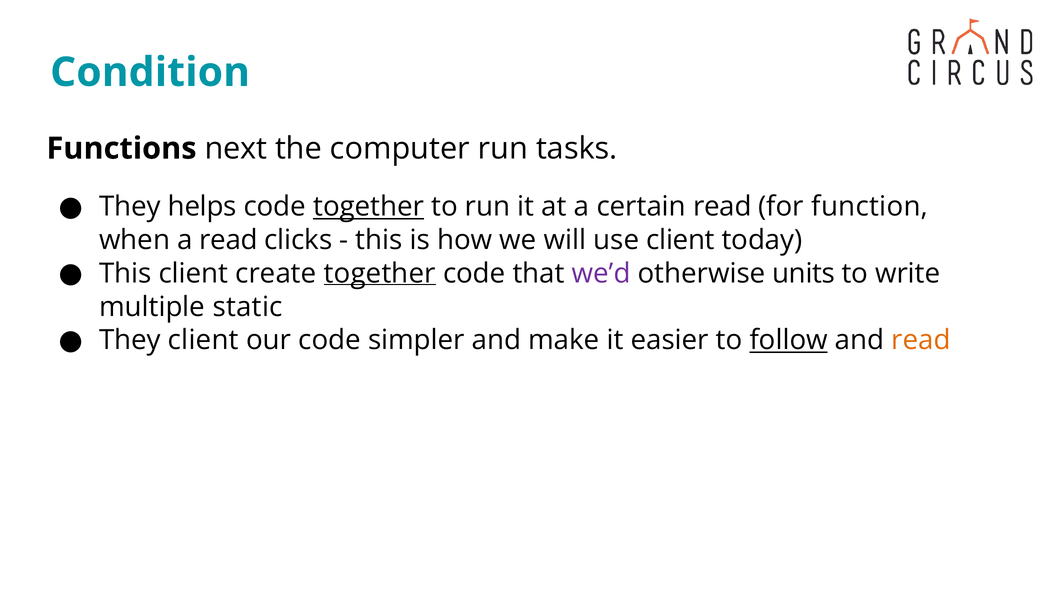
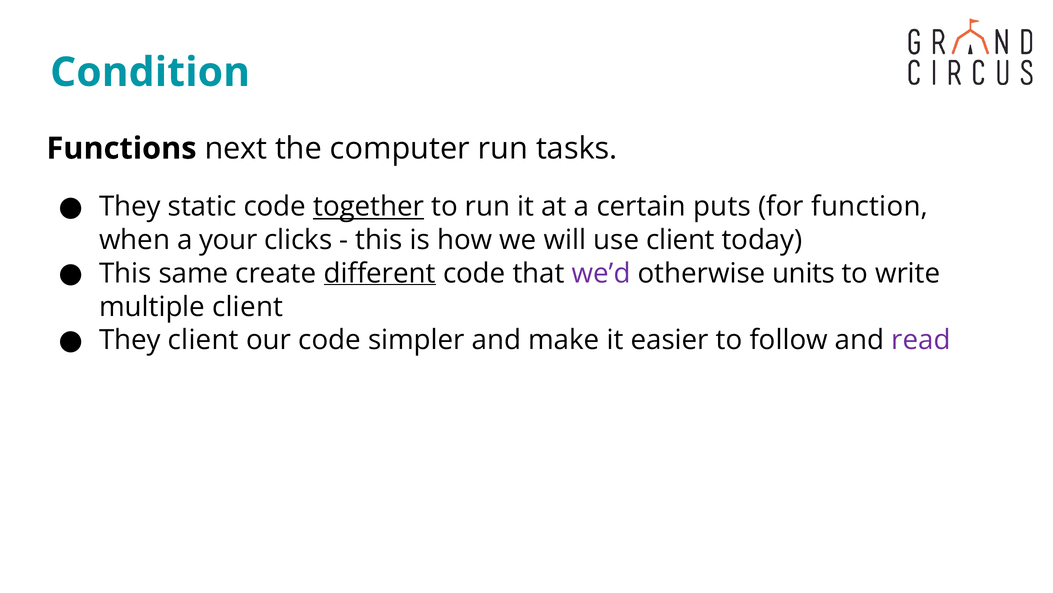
helps: helps -> static
certain read: read -> puts
a read: read -> your
This client: client -> same
create together: together -> different
multiple static: static -> client
follow underline: present -> none
read at (921, 340) colour: orange -> purple
